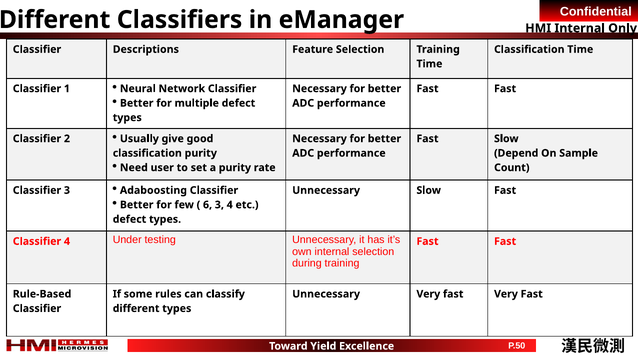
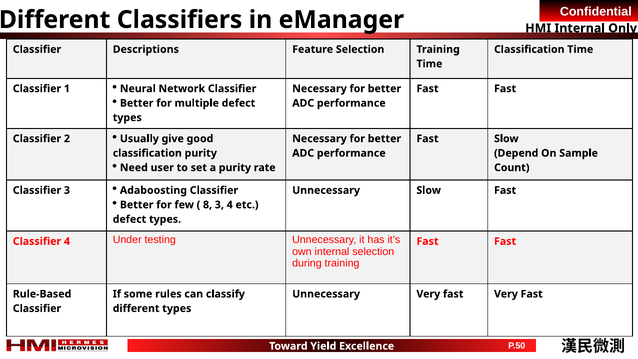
6: 6 -> 8
